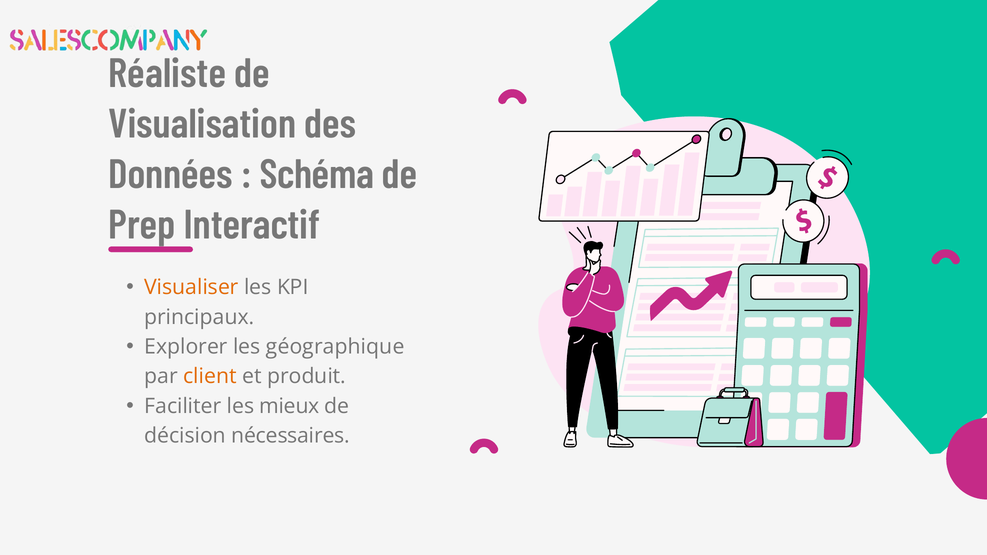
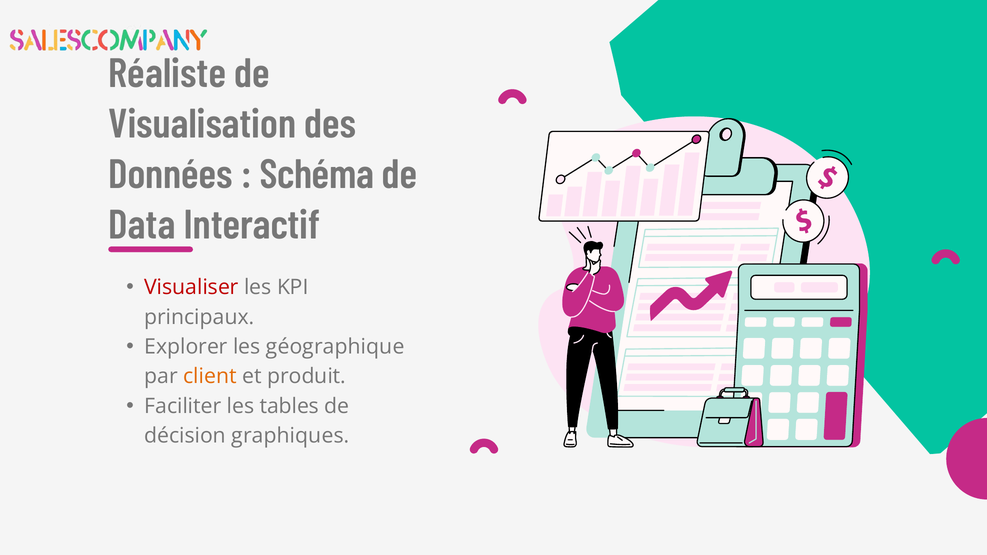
Prep: Prep -> Data
Visualiser colour: orange -> red
mieux: mieux -> tables
nécessaires: nécessaires -> graphiques
